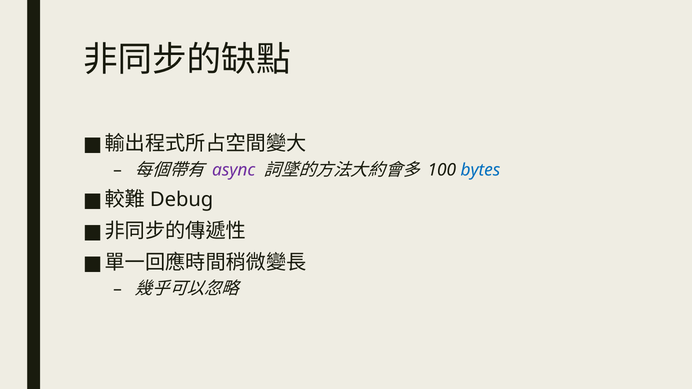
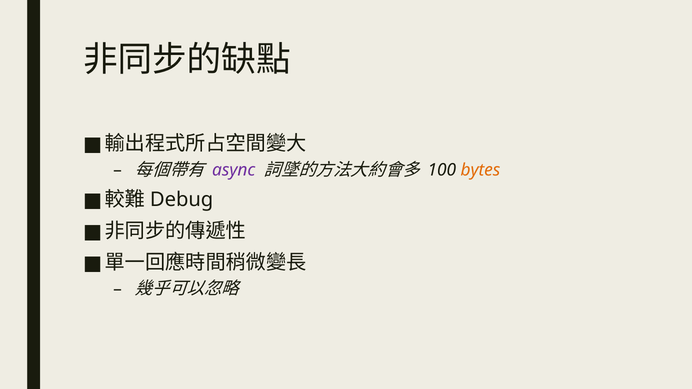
bytes colour: blue -> orange
